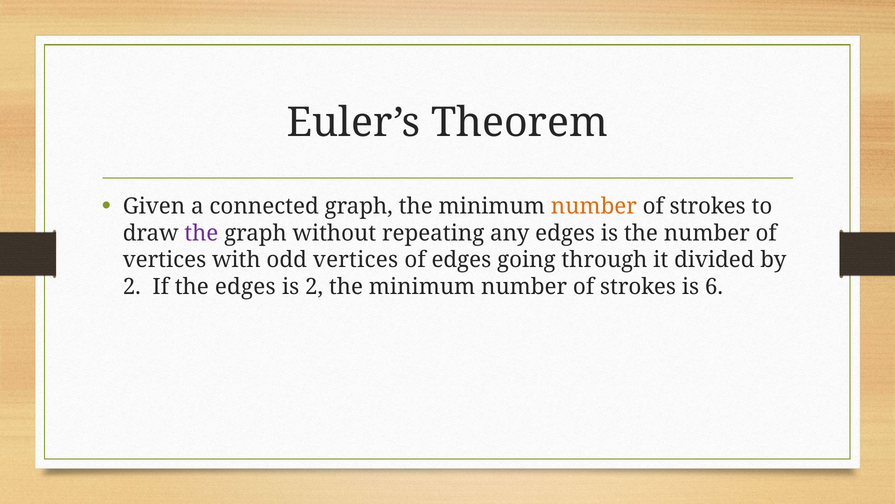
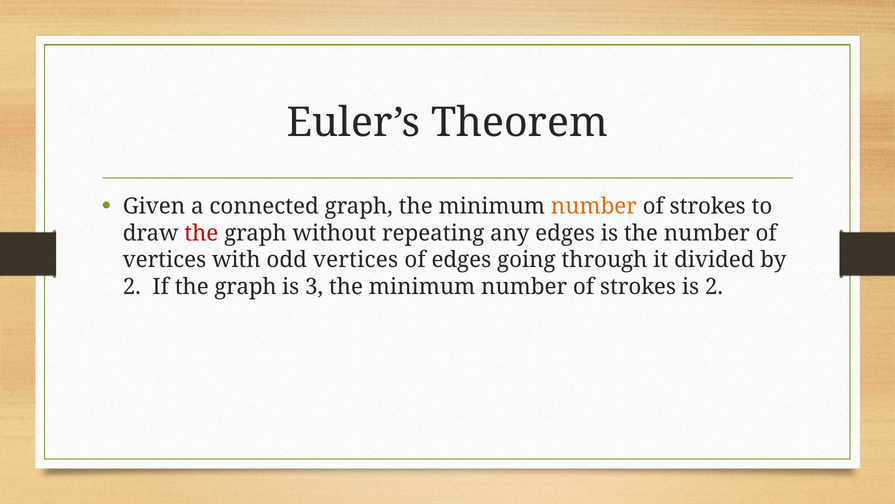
the at (201, 233) colour: purple -> red
If the edges: edges -> graph
is 2: 2 -> 3
is 6: 6 -> 2
